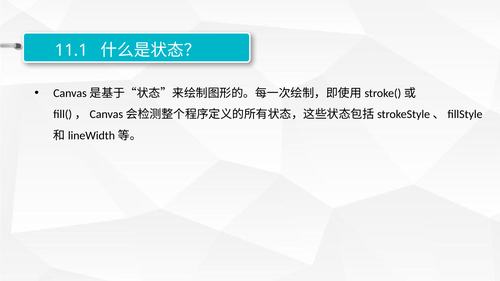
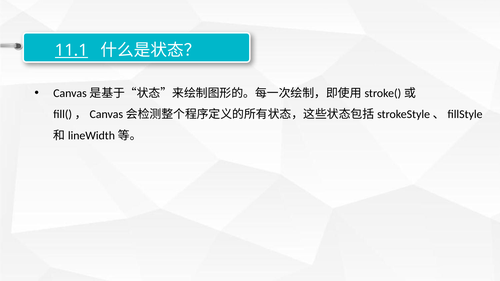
11.1 underline: none -> present
